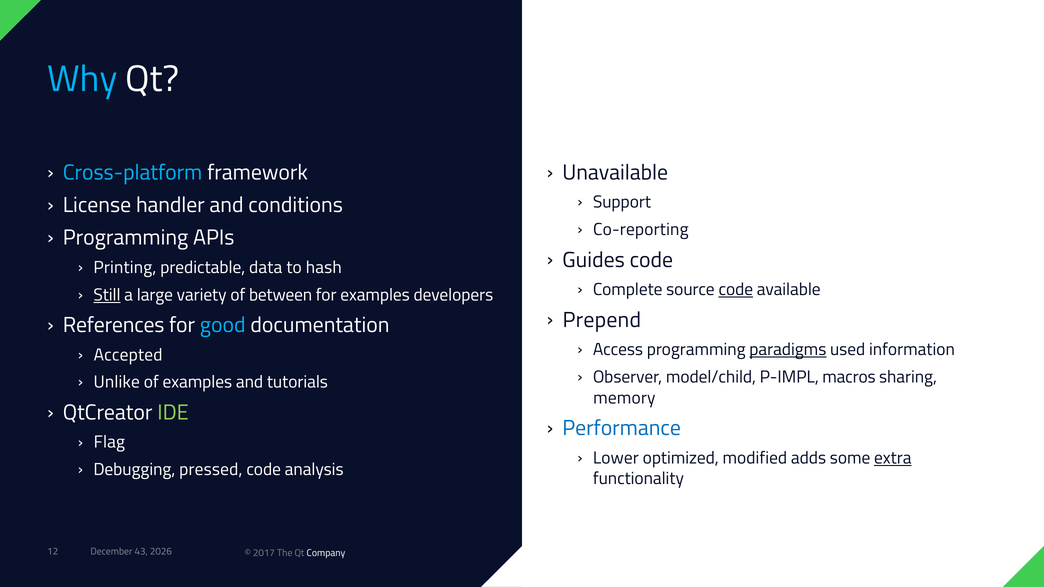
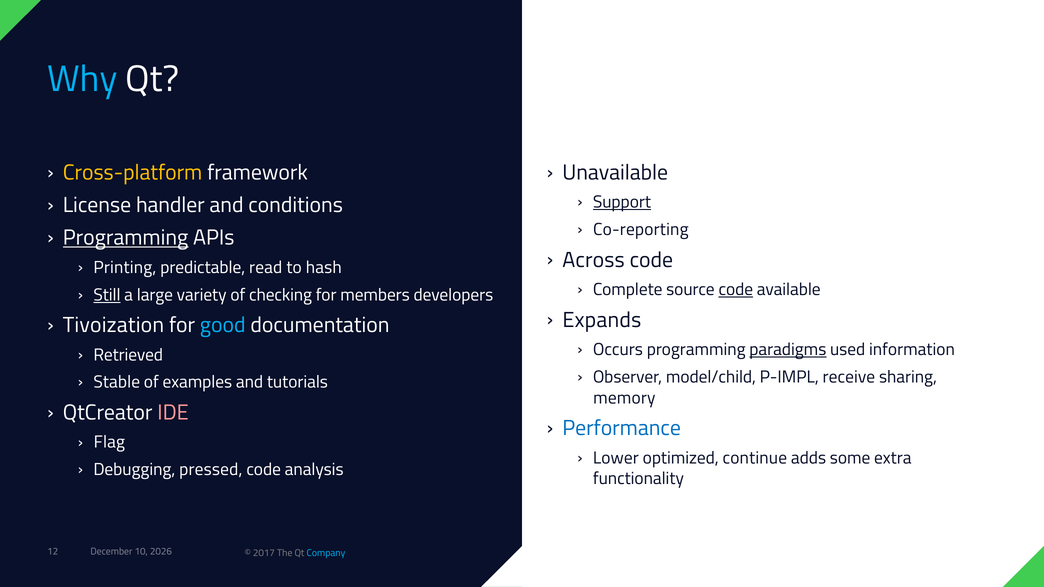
Cross-platform colour: light blue -> yellow
Support underline: none -> present
Programming at (126, 238) underline: none -> present
Guides: Guides -> Across
data: data -> read
between: between -> checking
for examples: examples -> members
Prepend: Prepend -> Expands
References: References -> Tivoization
Access: Access -> Occurs
Accepted: Accepted -> Retrieved
macros: macros -> receive
Unlike: Unlike -> Stable
IDE colour: light green -> pink
modified: modified -> continue
extra underline: present -> none
43: 43 -> 10
Company colour: white -> light blue
